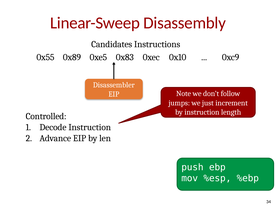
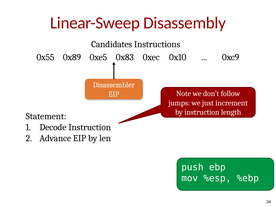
Controlled: Controlled -> Statement
